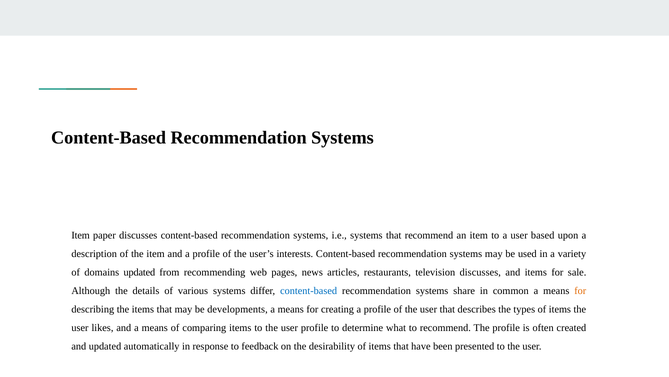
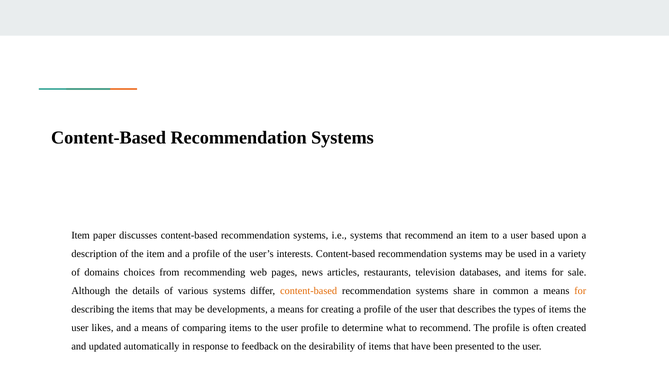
domains updated: updated -> choices
television discusses: discusses -> databases
content-based at (309, 290) colour: blue -> orange
